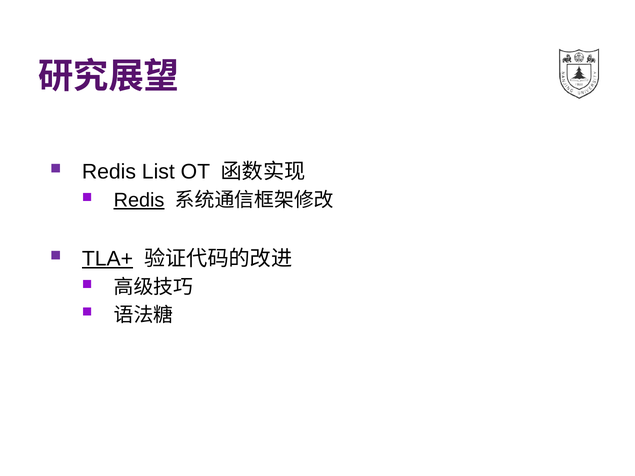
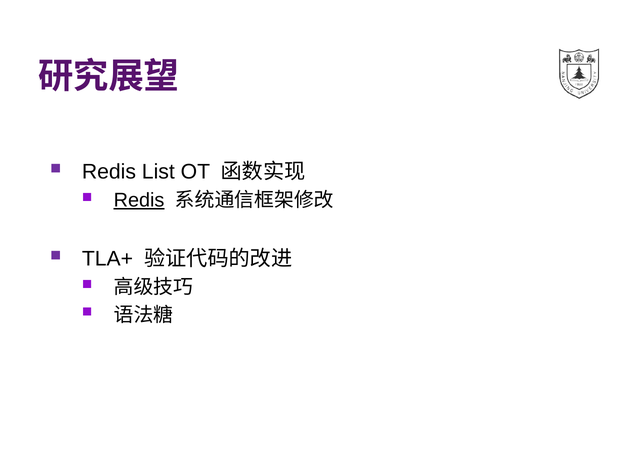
TLA+ underline: present -> none
